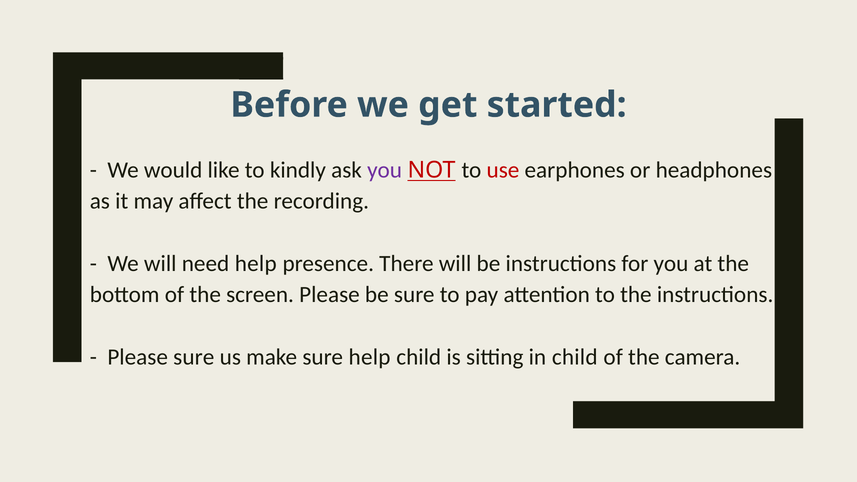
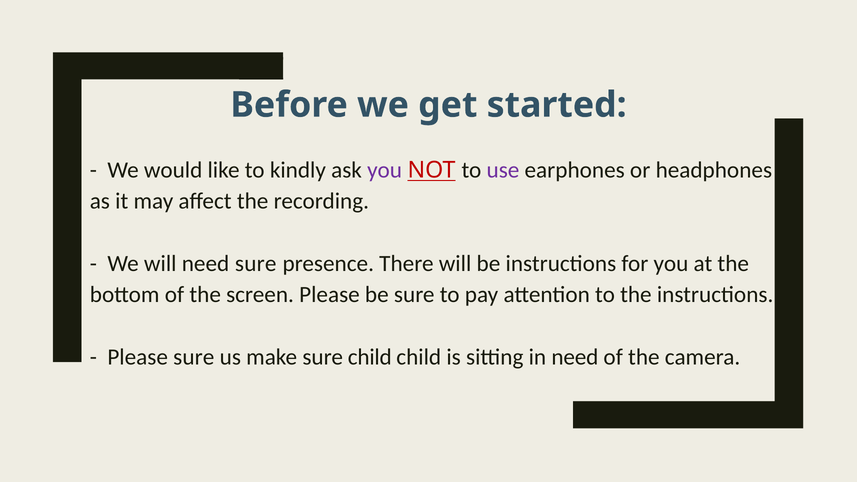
use colour: red -> purple
need help: help -> sure
sure help: help -> child
in child: child -> need
